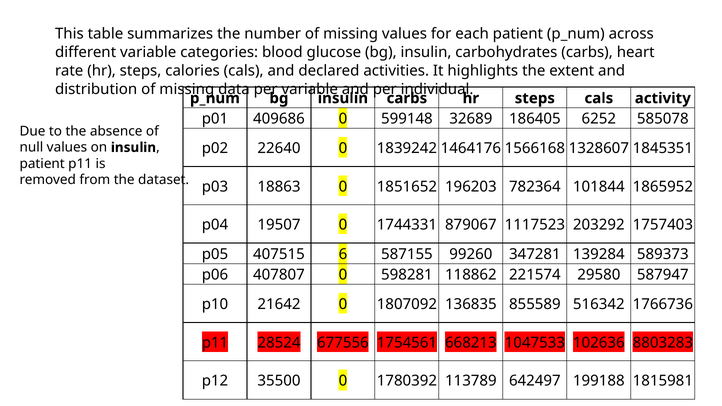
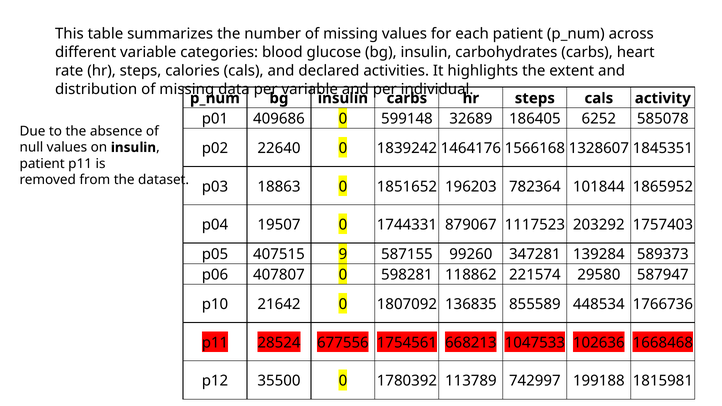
6: 6 -> 9
516342: 516342 -> 448534
8803283: 8803283 -> 1668468
642497: 642497 -> 742997
